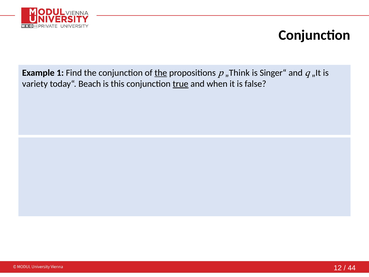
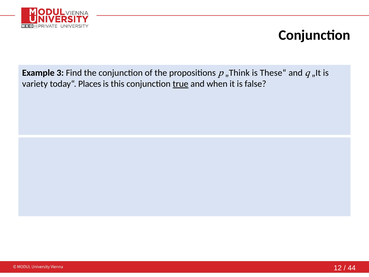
1: 1 -> 3
the at (161, 73) underline: present -> none
Singer“: Singer“ -> These“
Beach: Beach -> Places
